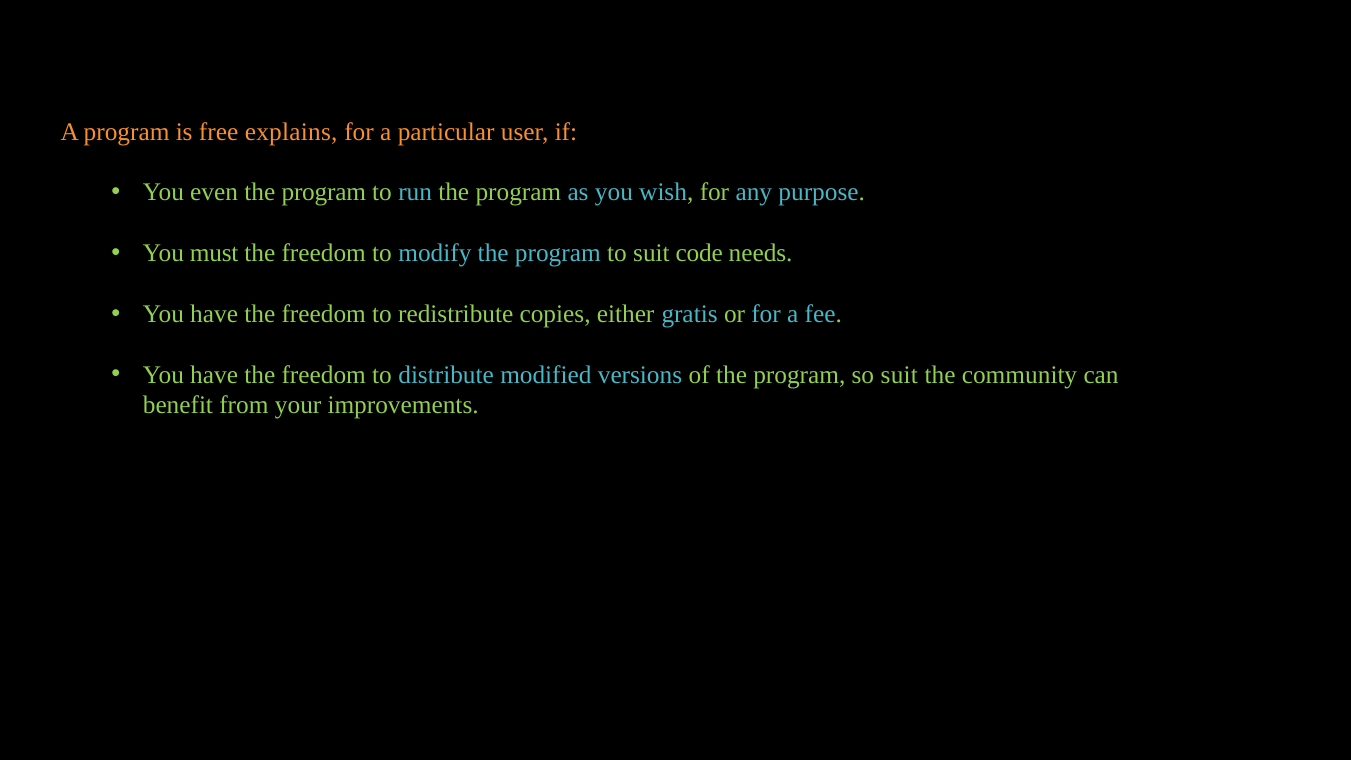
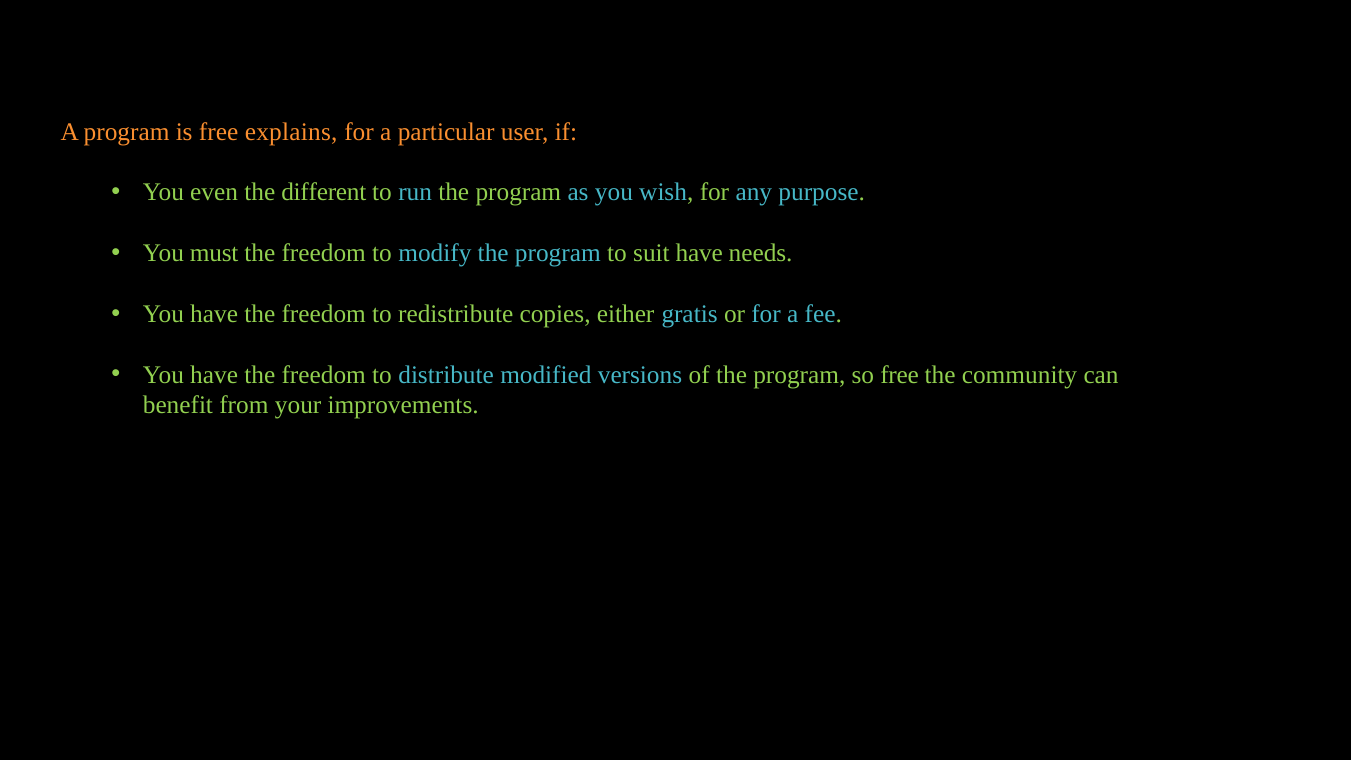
program at (324, 192): program -> different
suit code: code -> have
so suit: suit -> free
